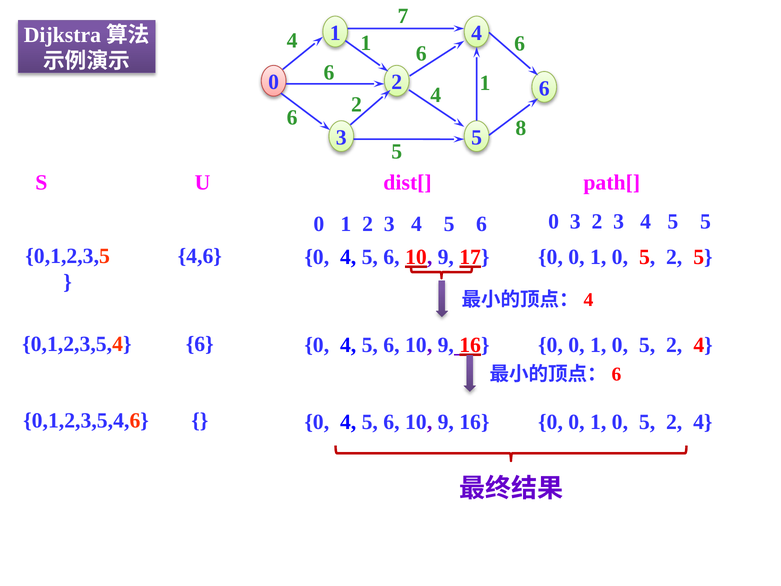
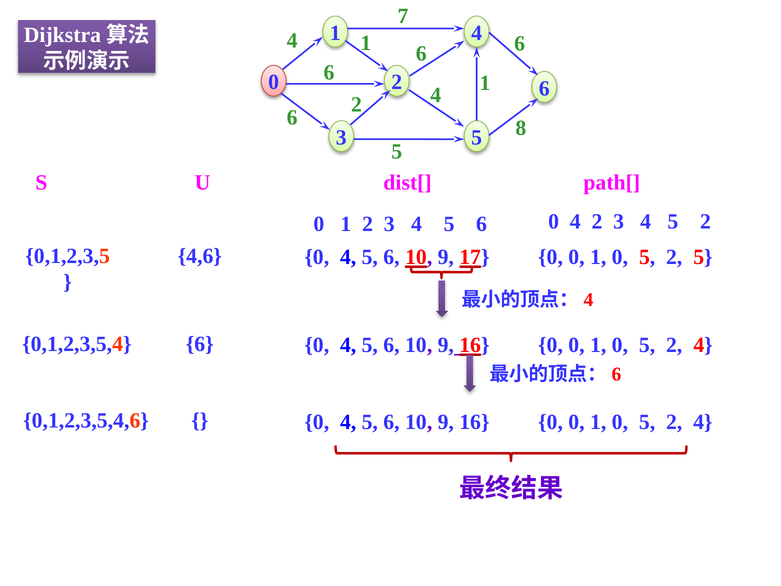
5 6 0 3: 3 -> 4
4 5 5: 5 -> 2
